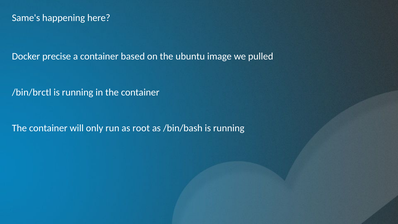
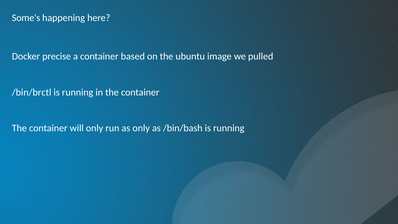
Same's: Same's -> Some's
as root: root -> only
